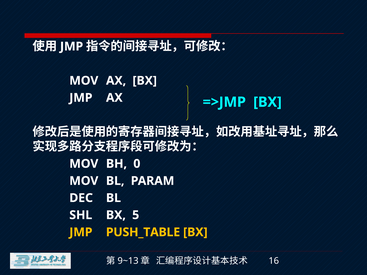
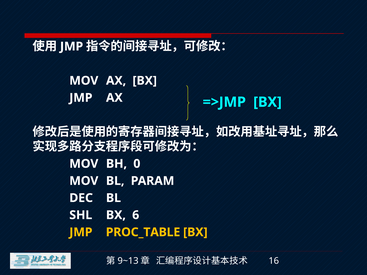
5: 5 -> 6
PUSH_TABLE: PUSH_TABLE -> PROC_TABLE
